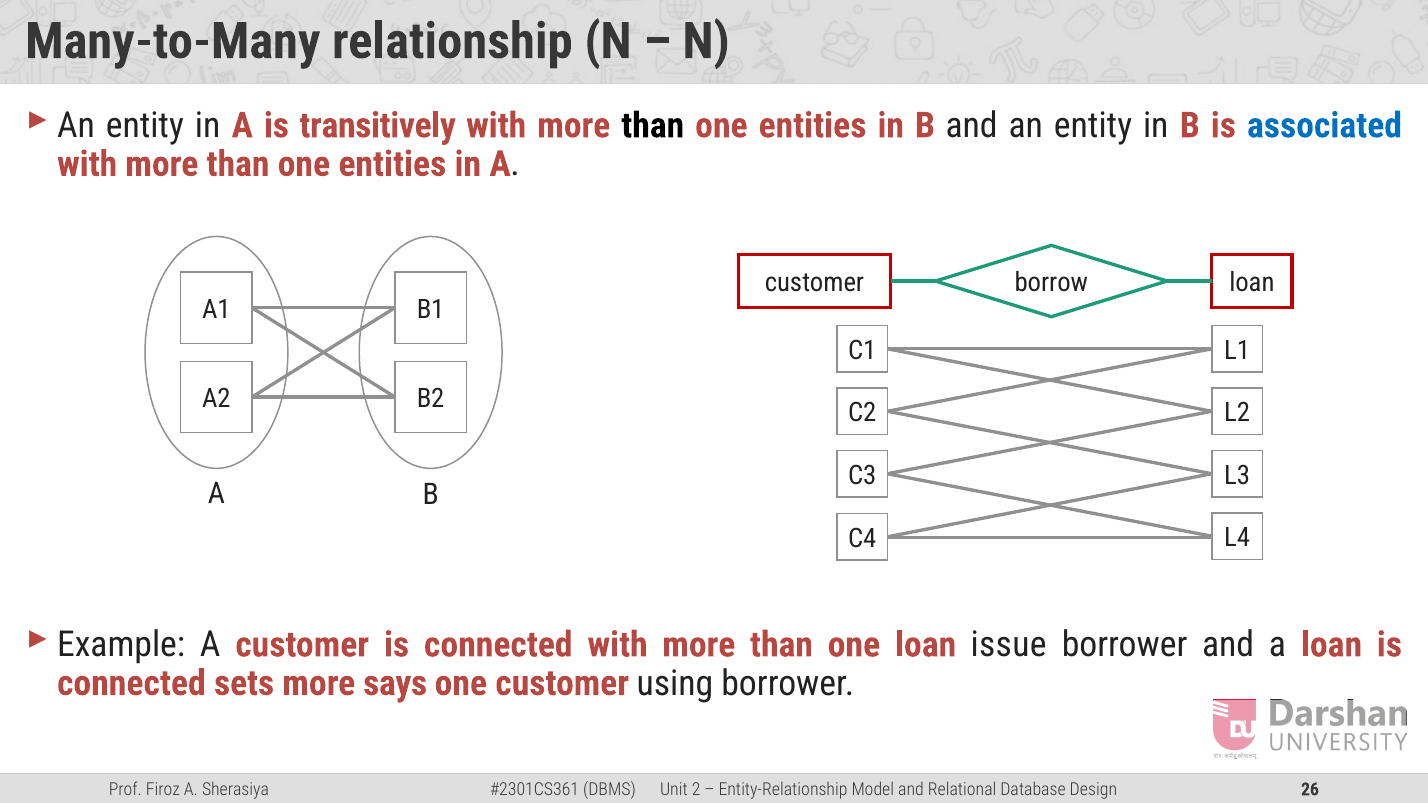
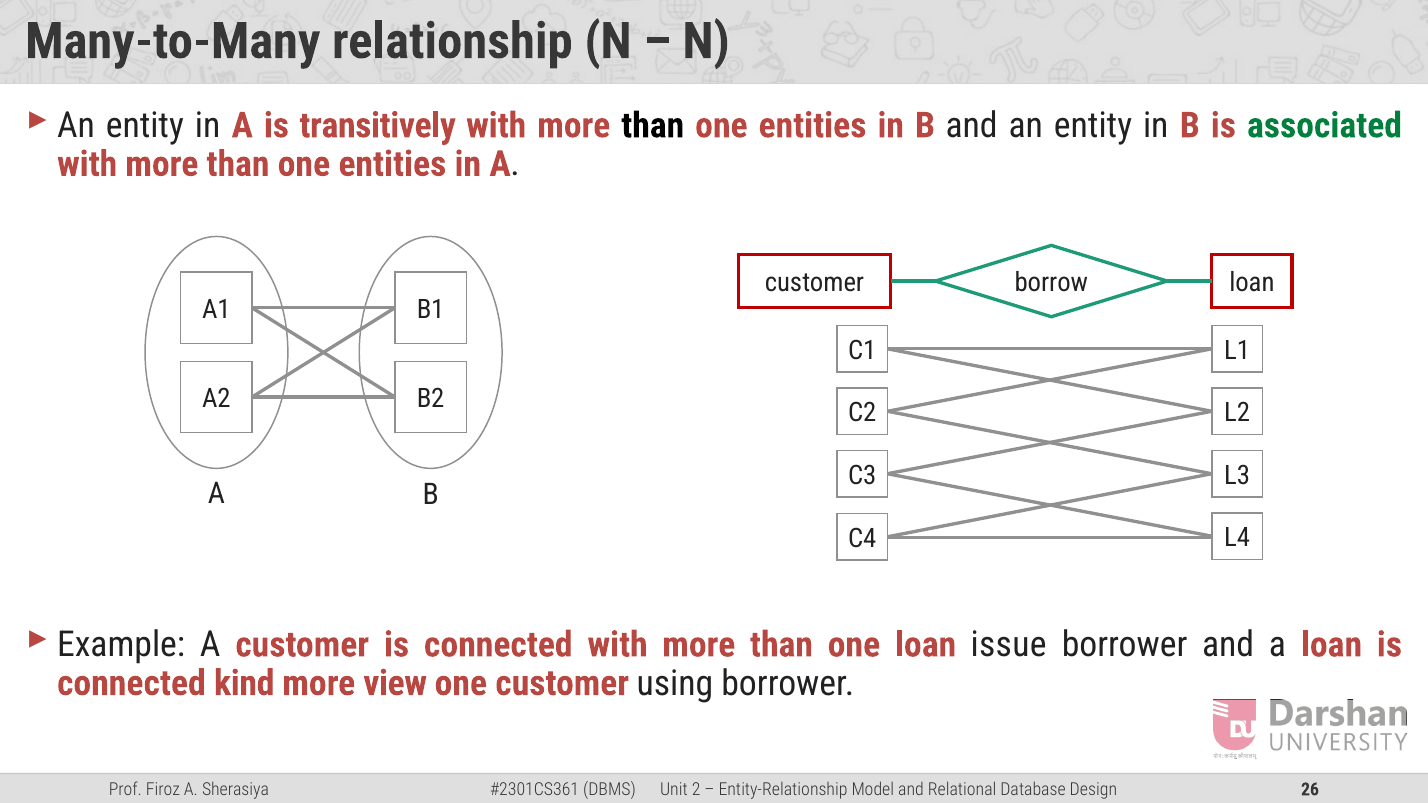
associated colour: blue -> green
sets: sets -> kind
says: says -> view
